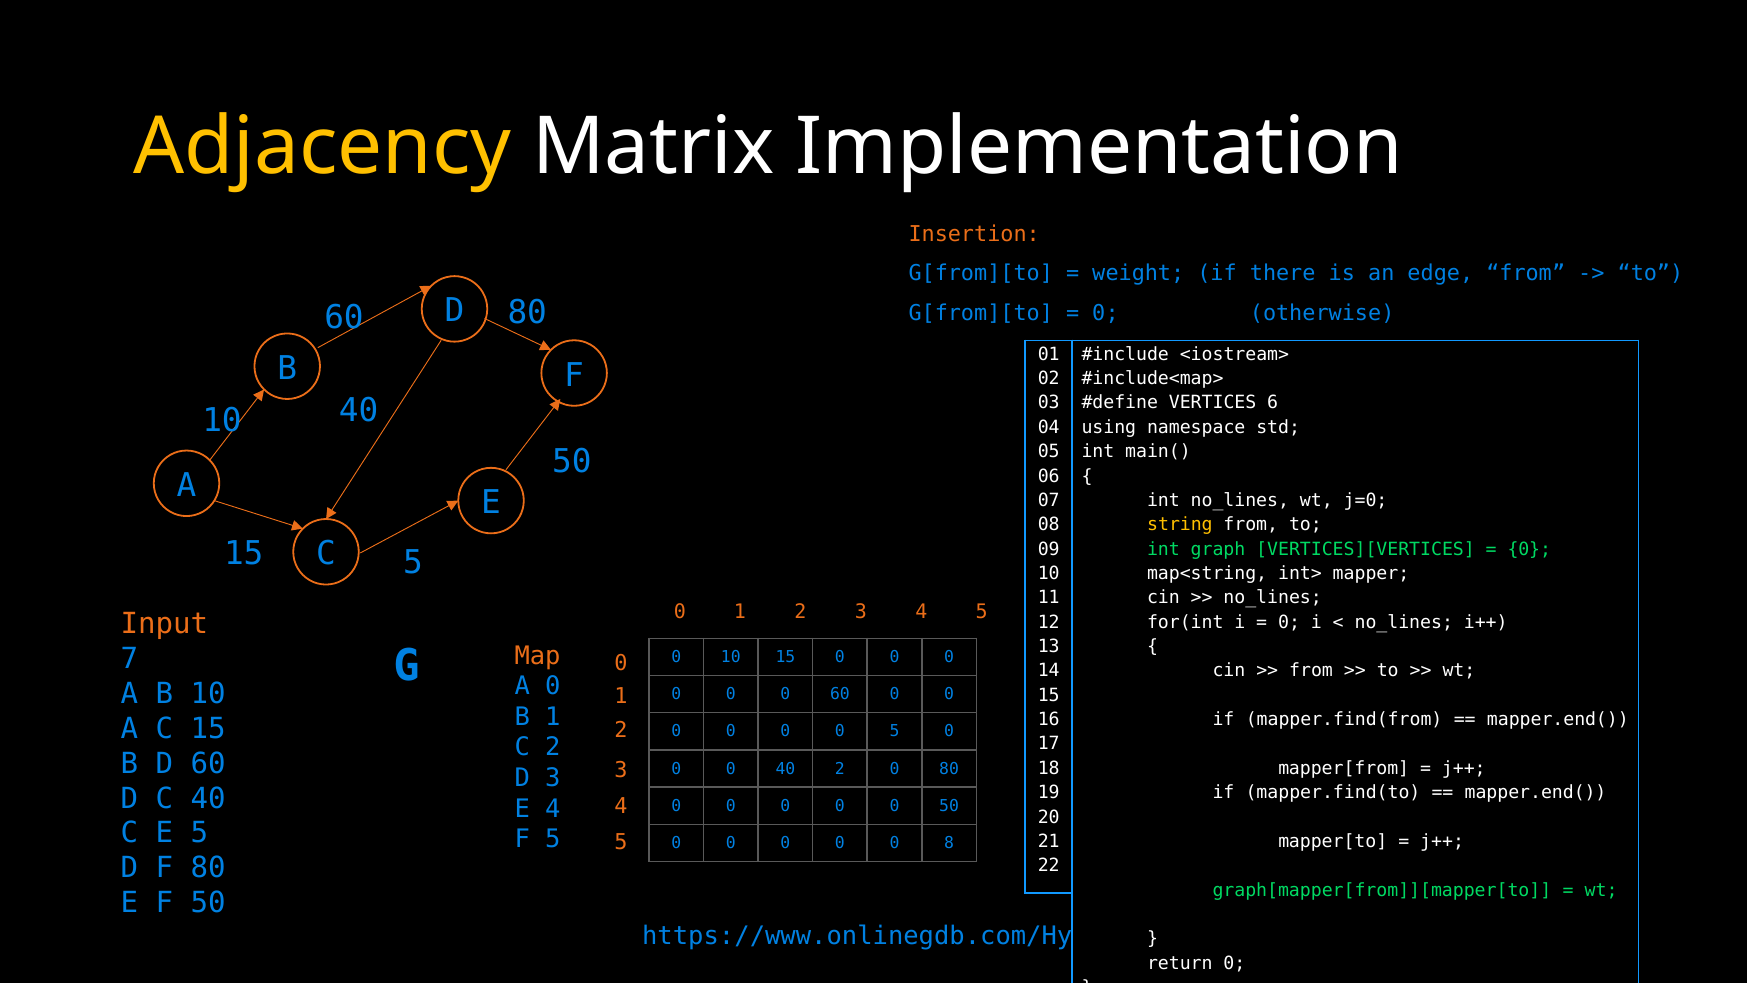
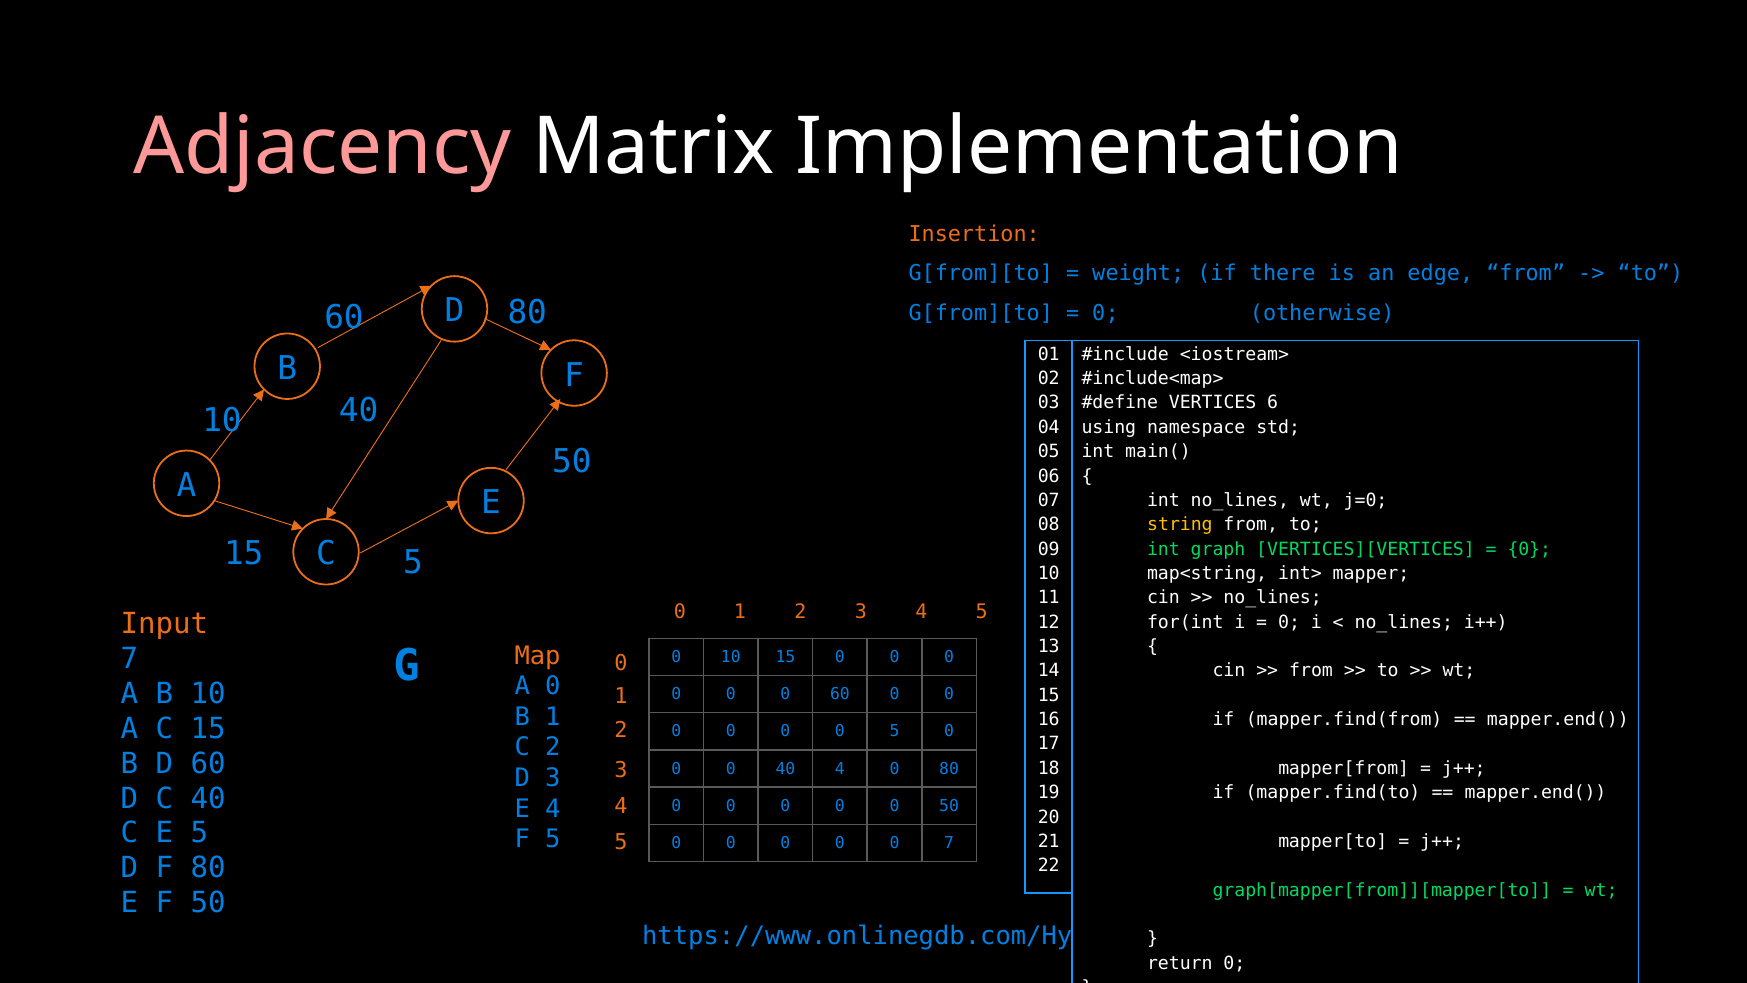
Adjacency colour: yellow -> pink
40 2: 2 -> 4
0 8: 8 -> 7
